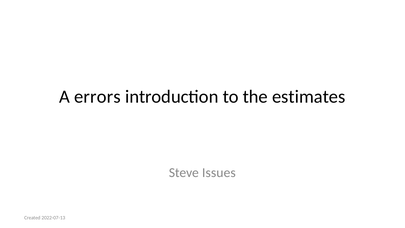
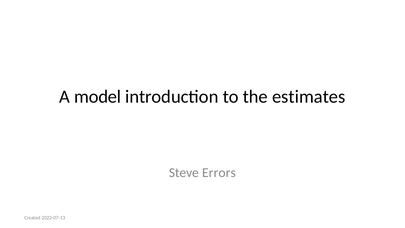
errors: errors -> model
Issues: Issues -> Errors
